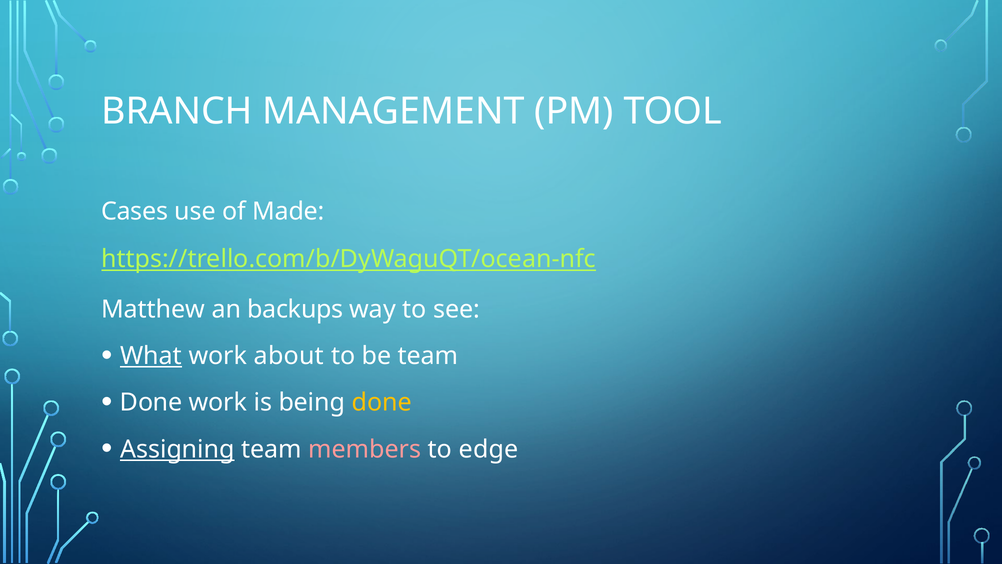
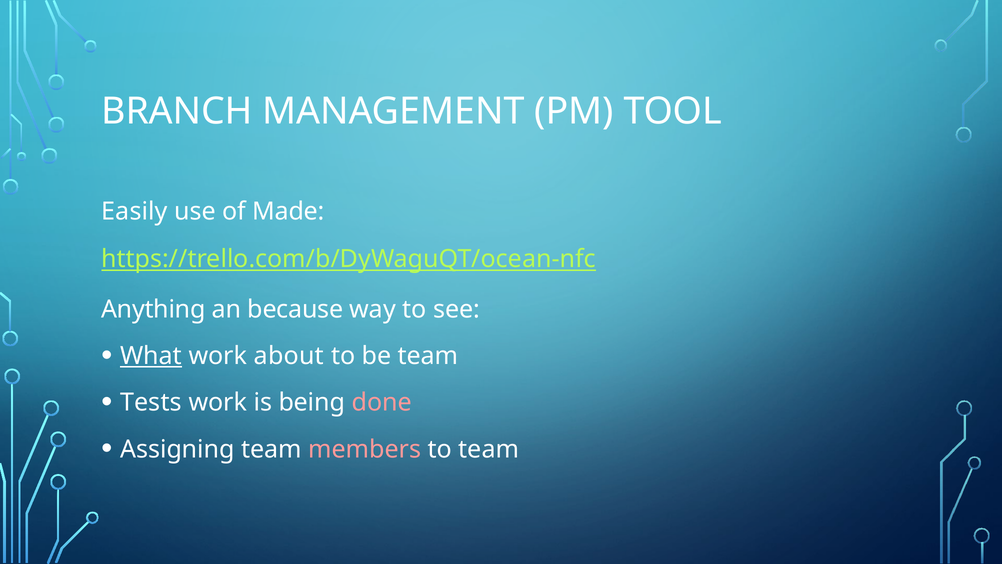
Cases: Cases -> Easily
Matthew: Matthew -> Anything
backups: backups -> because
Done at (151, 402): Done -> Tests
done at (382, 402) colour: yellow -> pink
Assigning underline: present -> none
to edge: edge -> team
